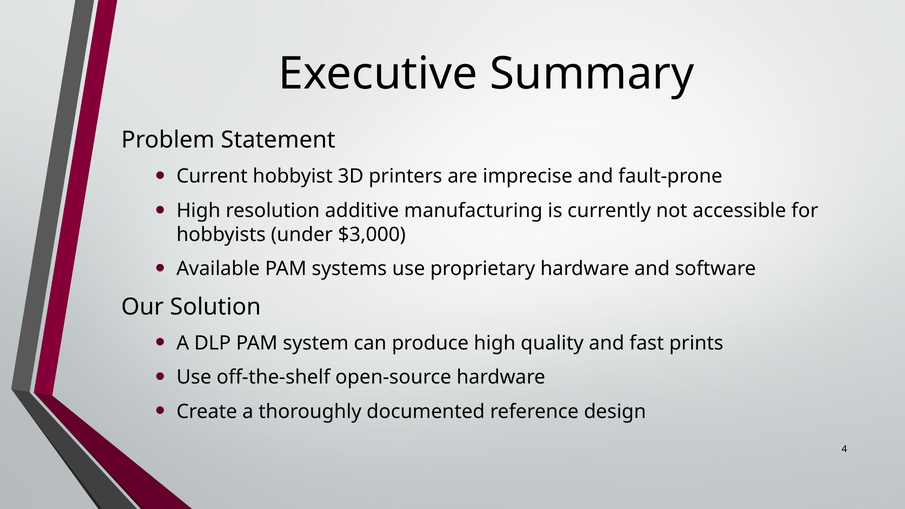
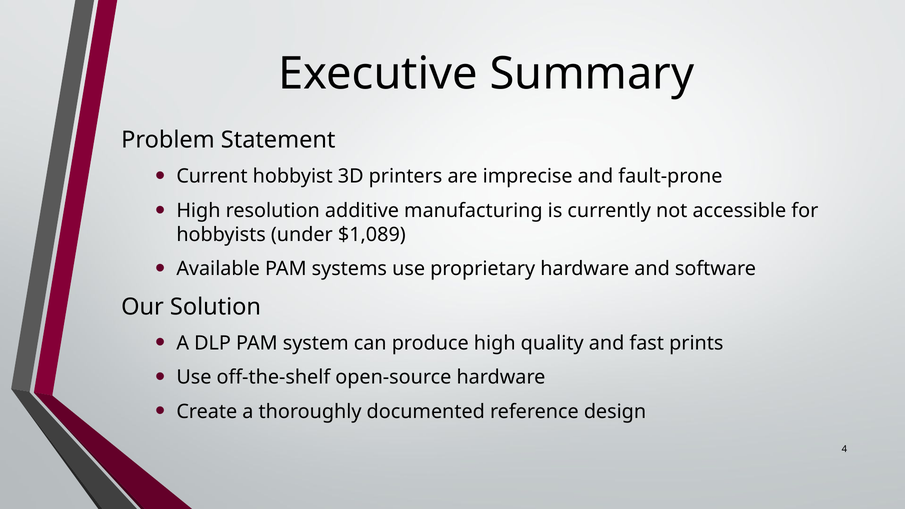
$3,000: $3,000 -> $1,089
